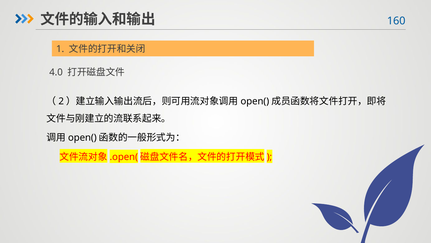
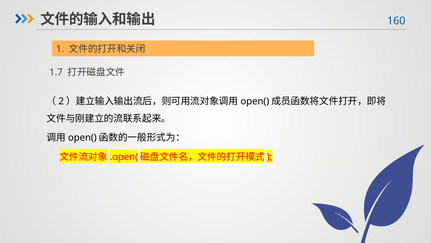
4.0: 4.0 -> 1.7
